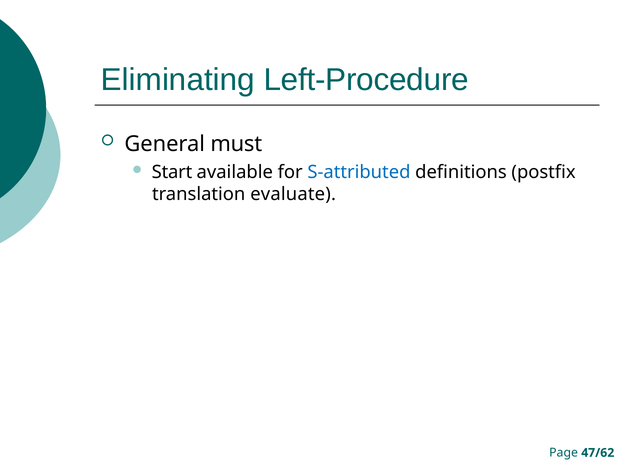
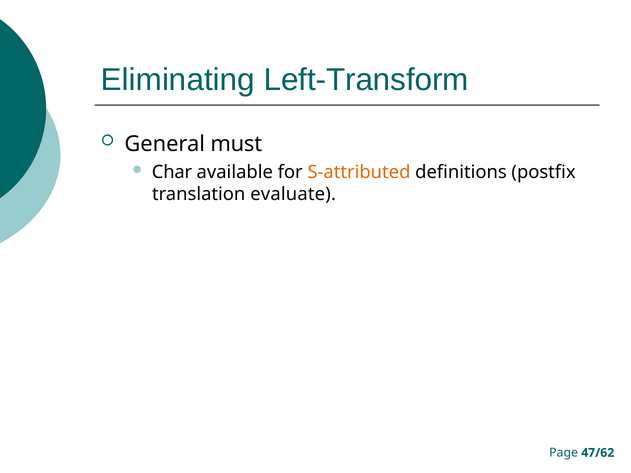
Left-Procedure: Left-Procedure -> Left-Transform
Start: Start -> Char
S-attributed colour: blue -> orange
